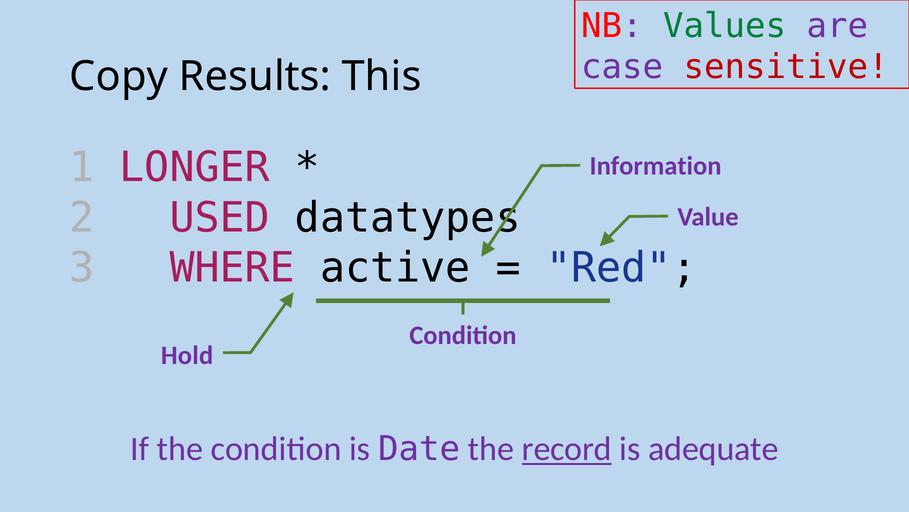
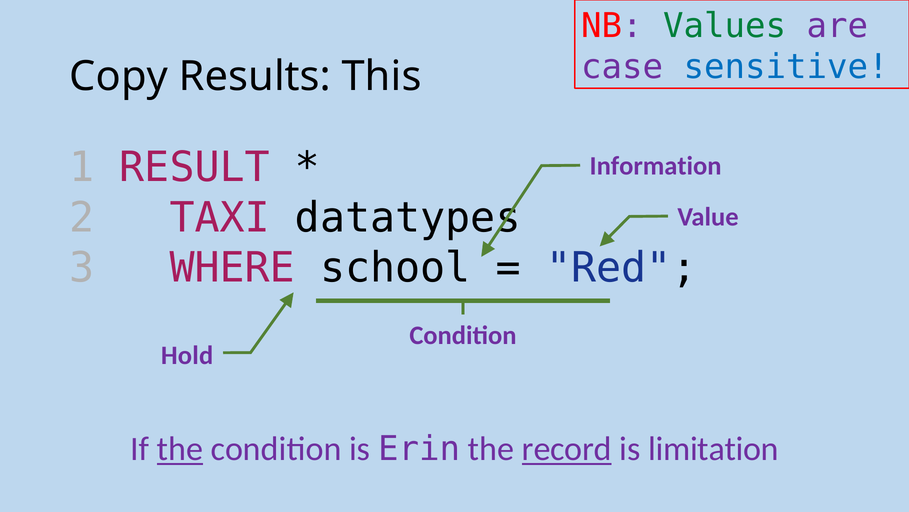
sensitive colour: red -> blue
LONGER: LONGER -> RESULT
USED: USED -> TAXI
active: active -> school
the at (180, 449) underline: none -> present
Date: Date -> Erin
adequate: adequate -> limitation
